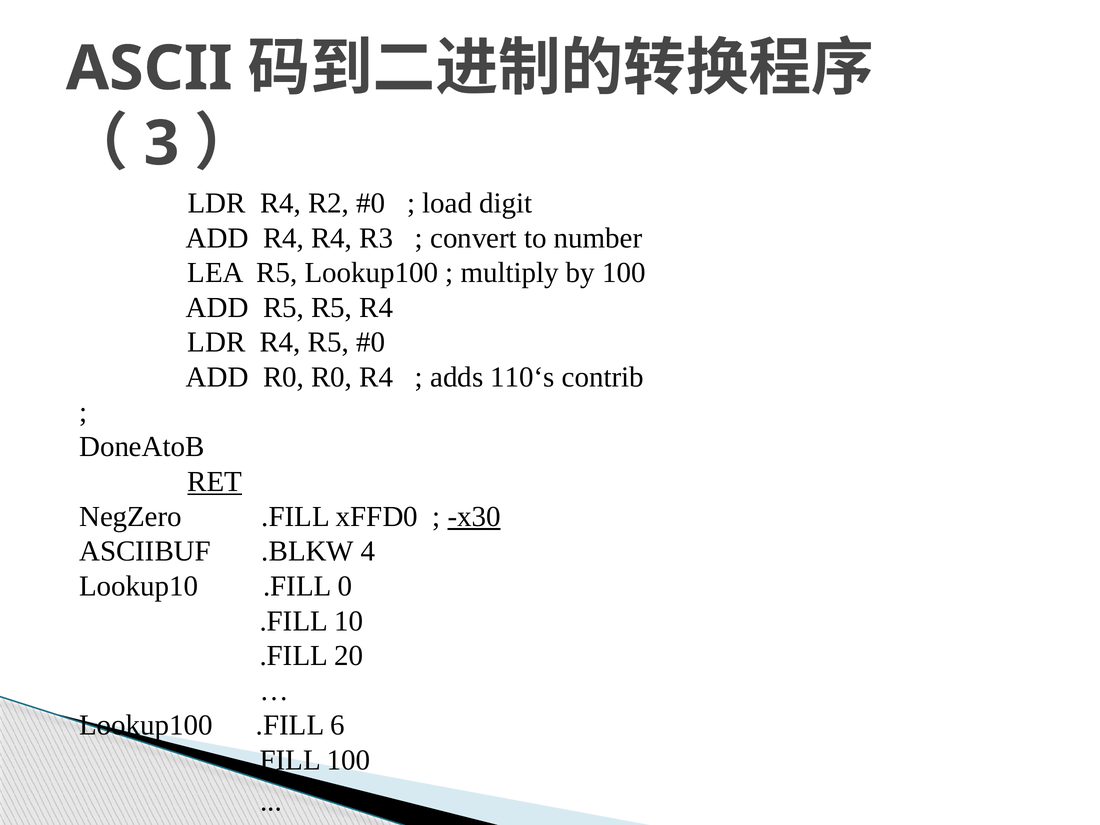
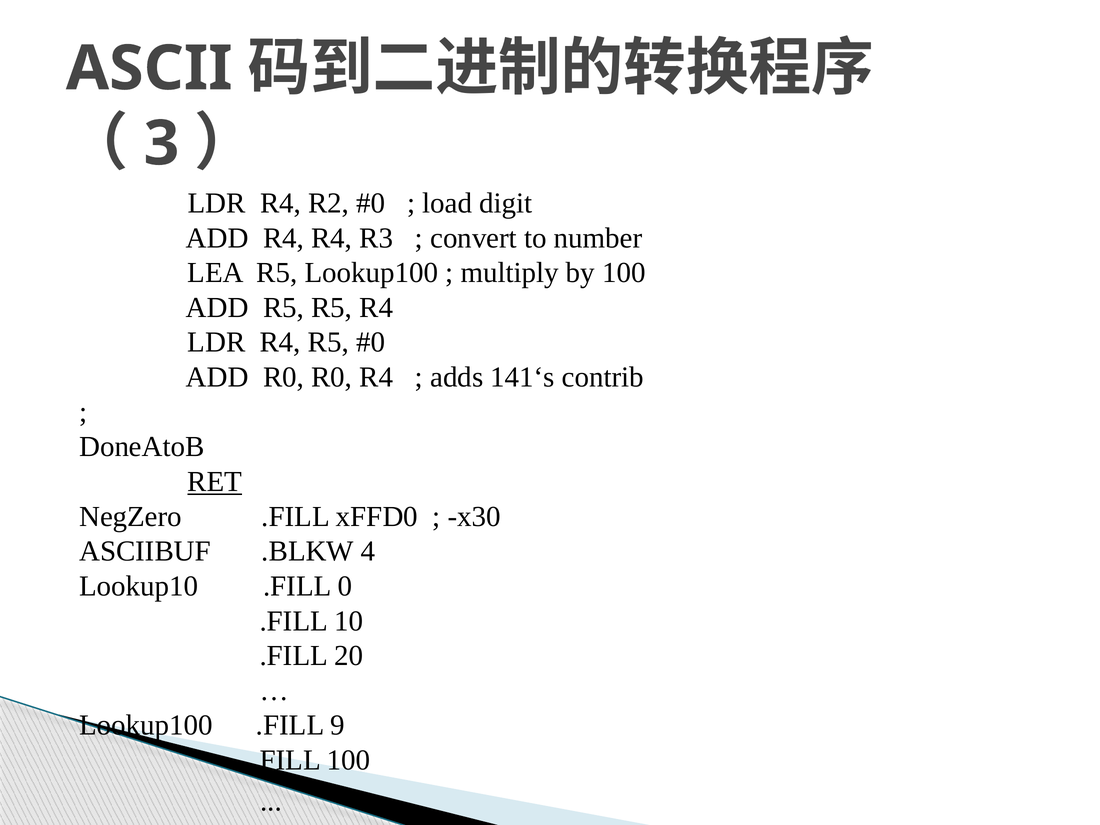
110‘s: 110‘s -> 141‘s
x30 underline: present -> none
6: 6 -> 9
